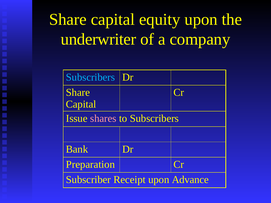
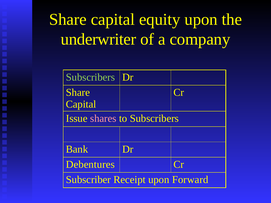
Subscribers at (90, 77) colour: light blue -> light green
Preparation: Preparation -> Debentures
Advance: Advance -> Forward
